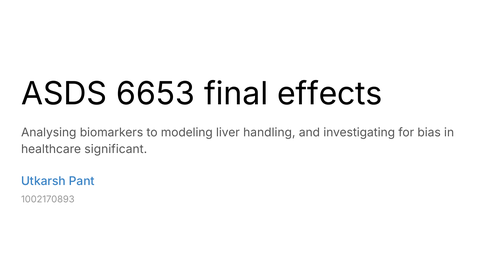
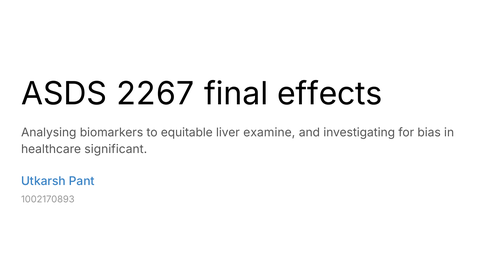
6653: 6653 -> 2267
modeling: modeling -> equitable
handling: handling -> examine
